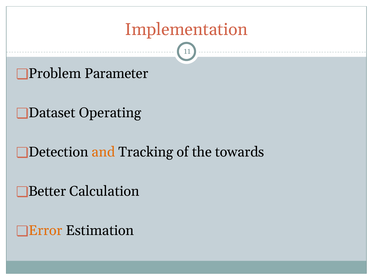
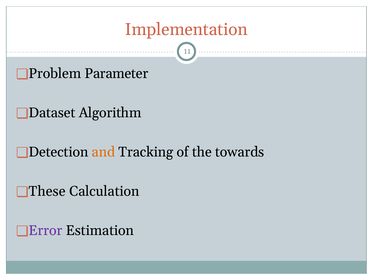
Operating: Operating -> Algorithm
Better: Better -> These
Error colour: orange -> purple
